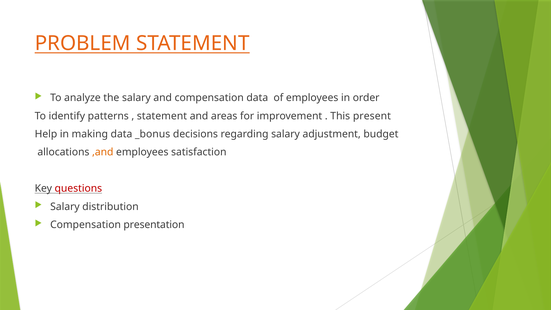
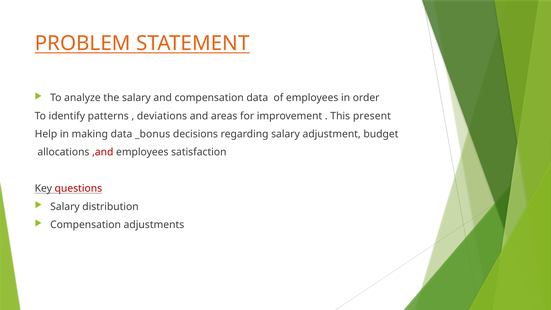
statement at (162, 116): statement -> deviations
,and colour: orange -> red
presentation: presentation -> adjustments
